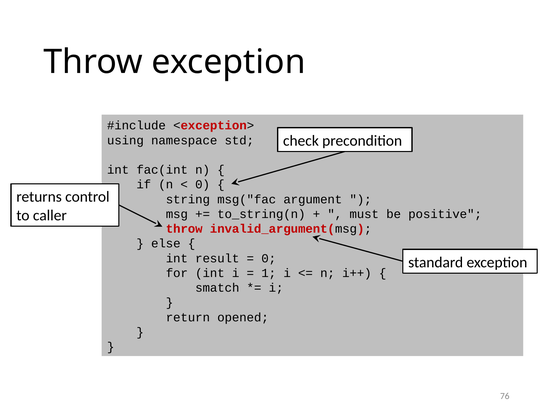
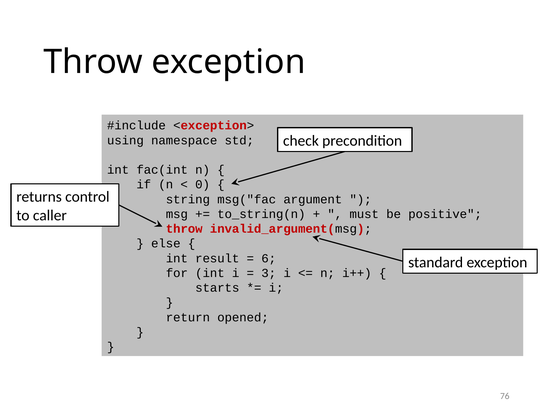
0 at (269, 258): 0 -> 6
1: 1 -> 3
smatch: smatch -> starts
